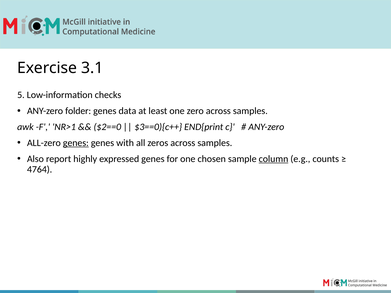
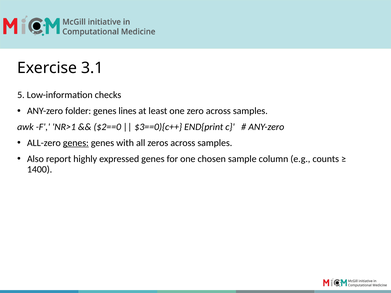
data: data -> lines
column underline: present -> none
4764: 4764 -> 1400
